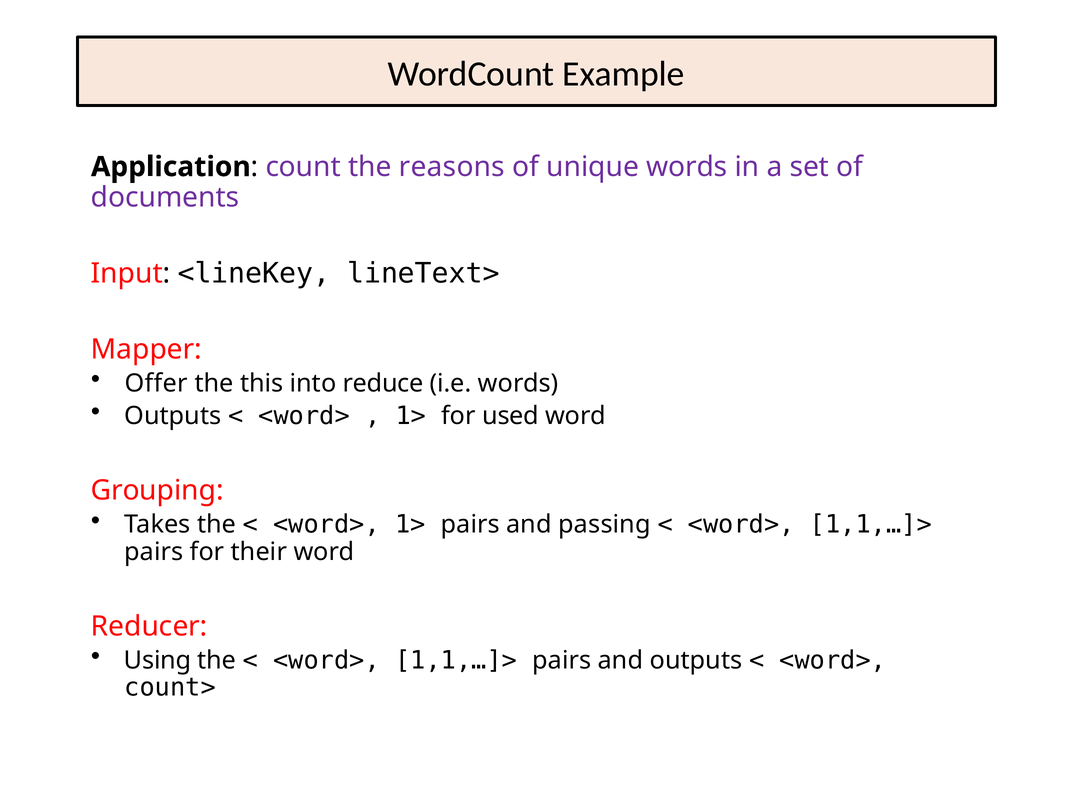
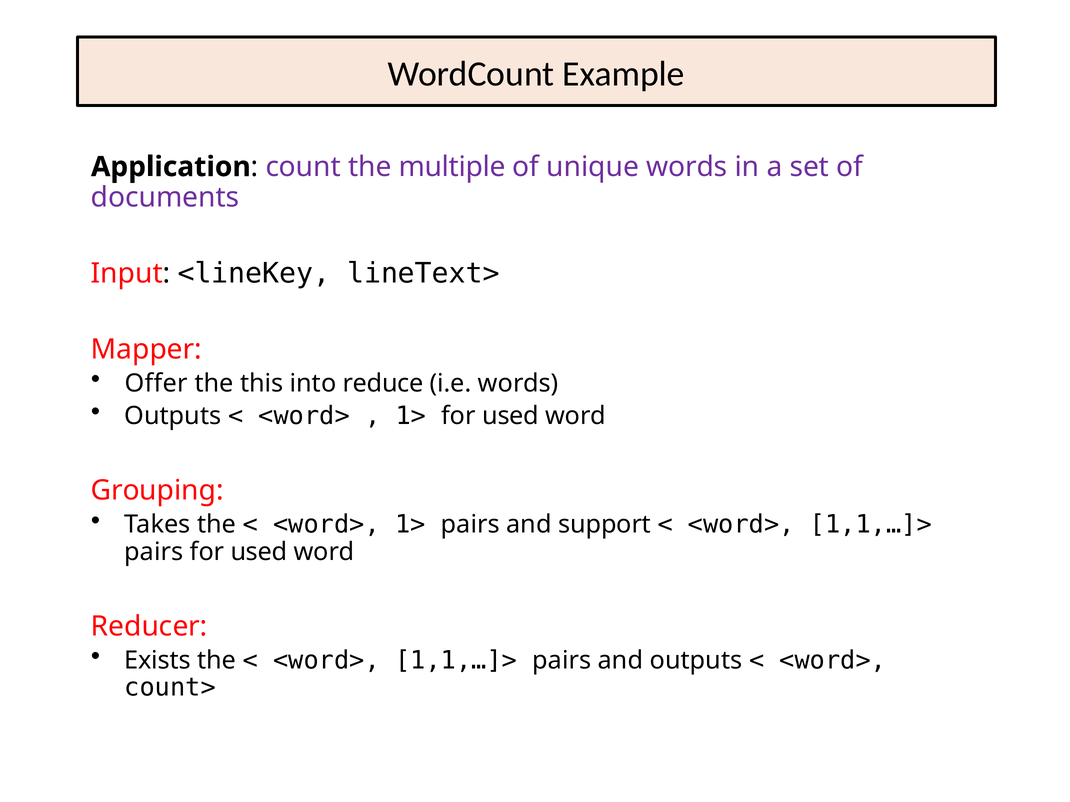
reasons: reasons -> multiple
passing: passing -> support
pairs for their: their -> used
Using: Using -> Exists
